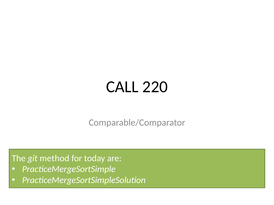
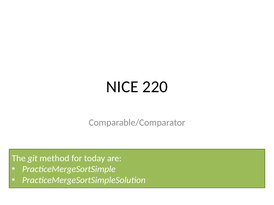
CALL: CALL -> NICE
